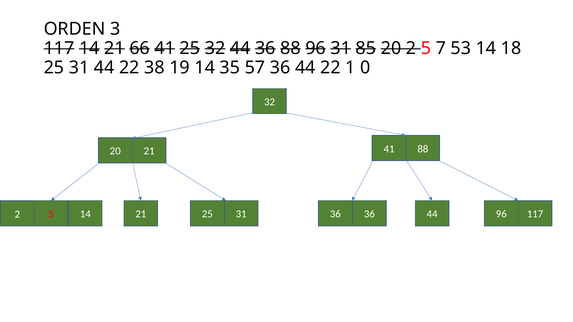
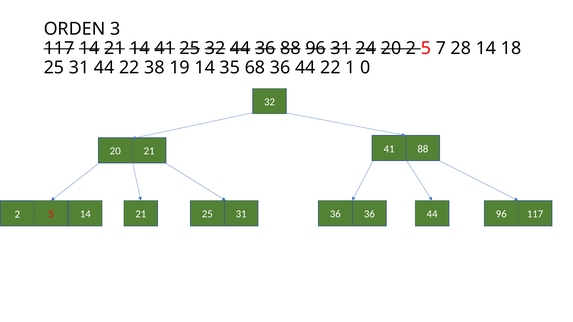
21 66: 66 -> 14
85: 85 -> 24
53: 53 -> 28
57: 57 -> 68
